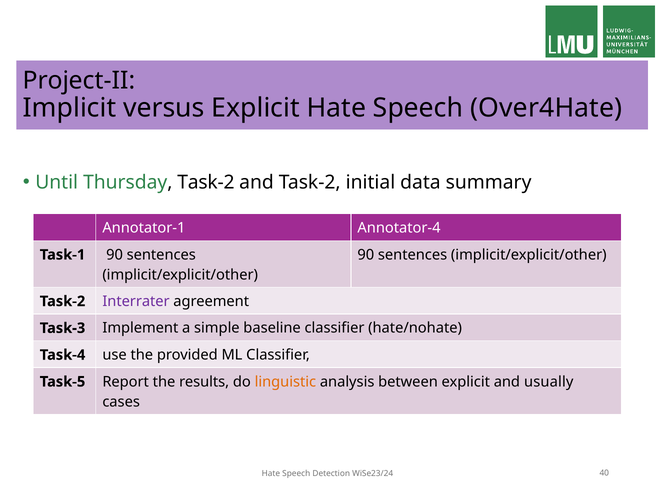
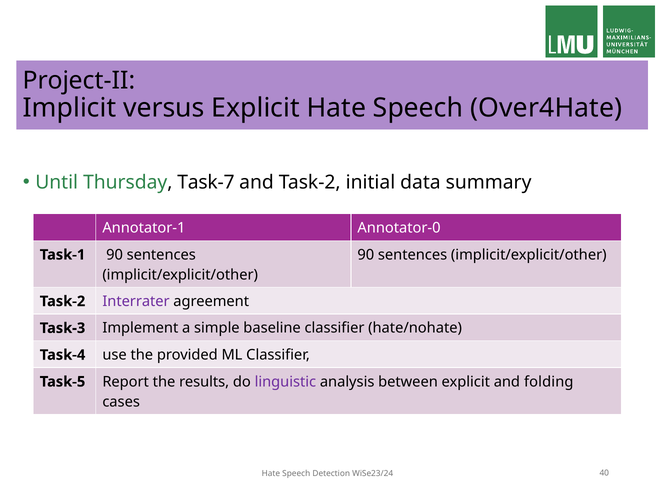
Thursday Task-2: Task-2 -> Task-7
Annotator-4: Annotator-4 -> Annotator-0
linguistic colour: orange -> purple
usually: usually -> folding
